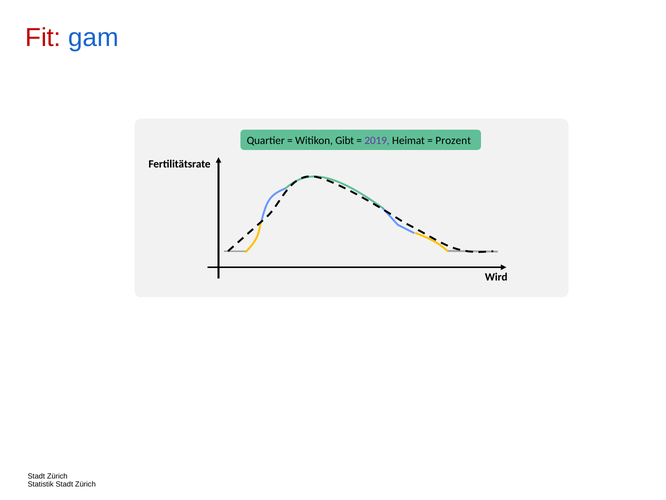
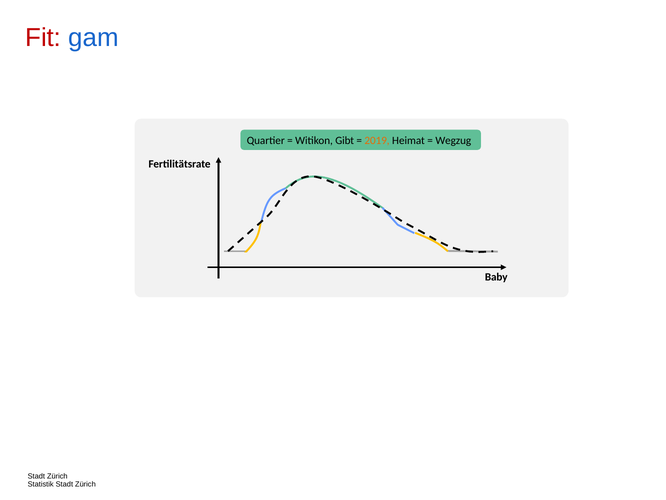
2019 colour: purple -> orange
Prozent: Prozent -> Wegzug
Wird: Wird -> Baby
